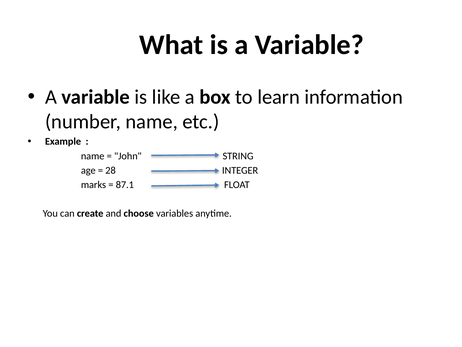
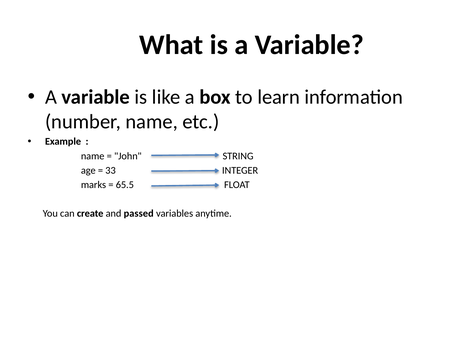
28: 28 -> 33
87.1: 87.1 -> 65.5
choose: choose -> passed
